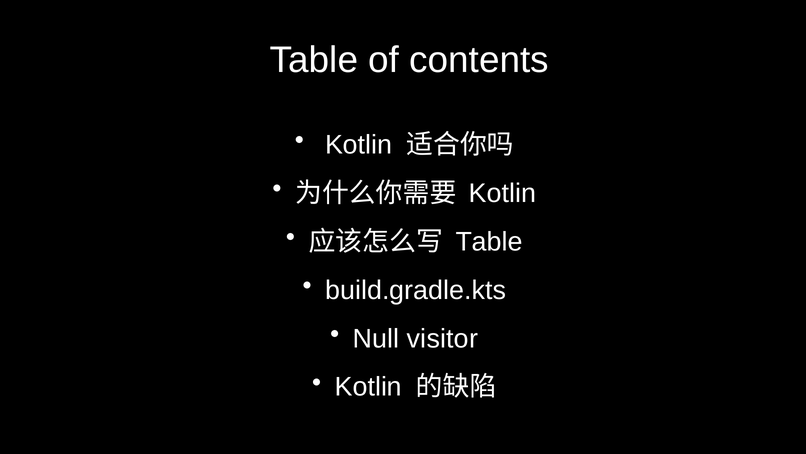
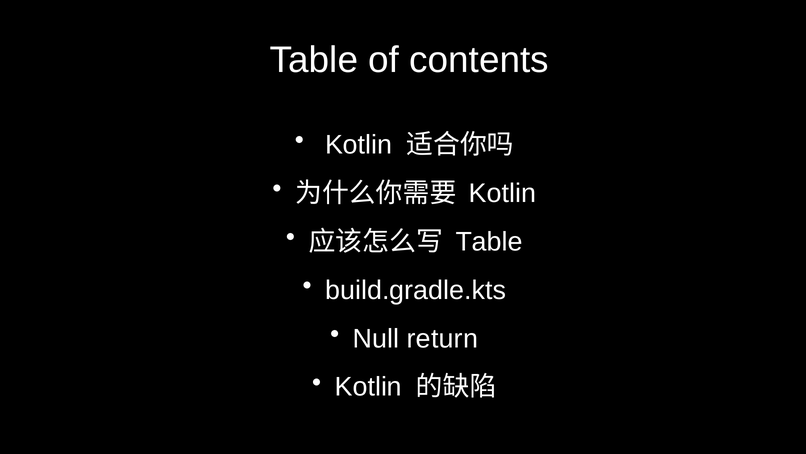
visitor: visitor -> return
